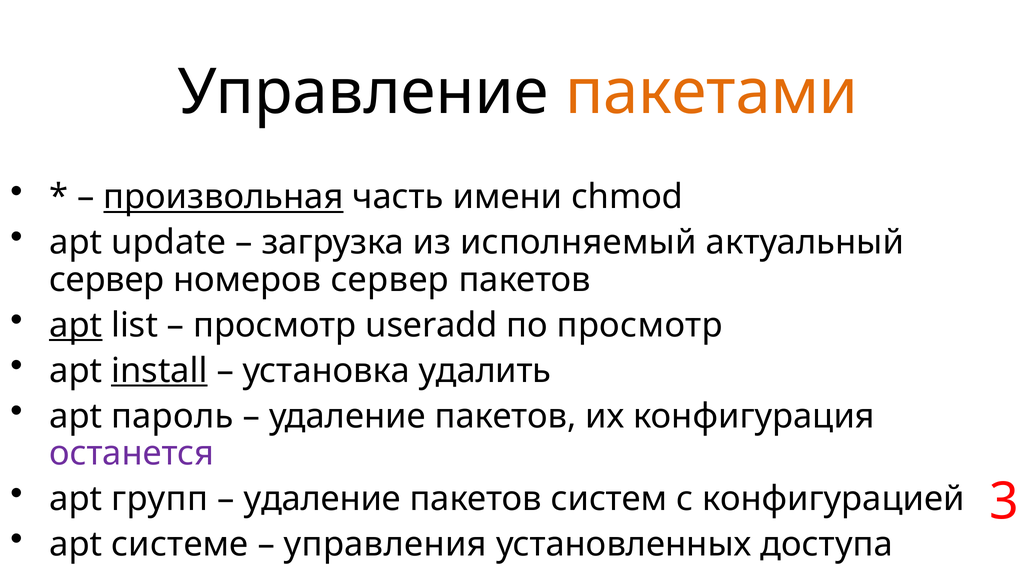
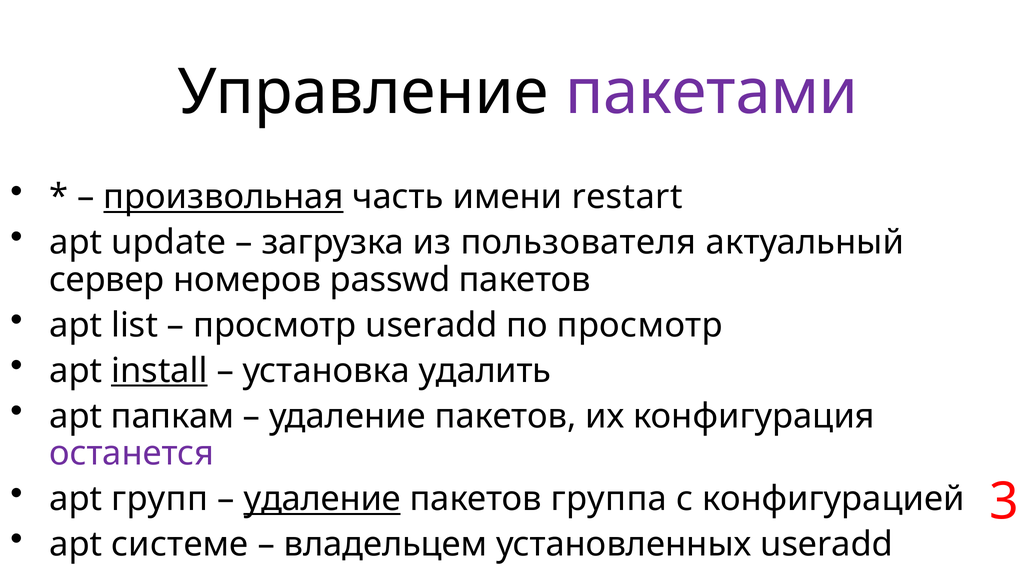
пакетами colour: orange -> purple
chmod: chmod -> restart
исполняемый: исполняемый -> пользователя
номеров сервер: сервер -> passwd
apt at (76, 326) underline: present -> none
пароль: пароль -> папкам
удаление at (322, 500) underline: none -> present
систем: систем -> группа
управления: управления -> владельцем
установленных доступа: доступа -> useradd
